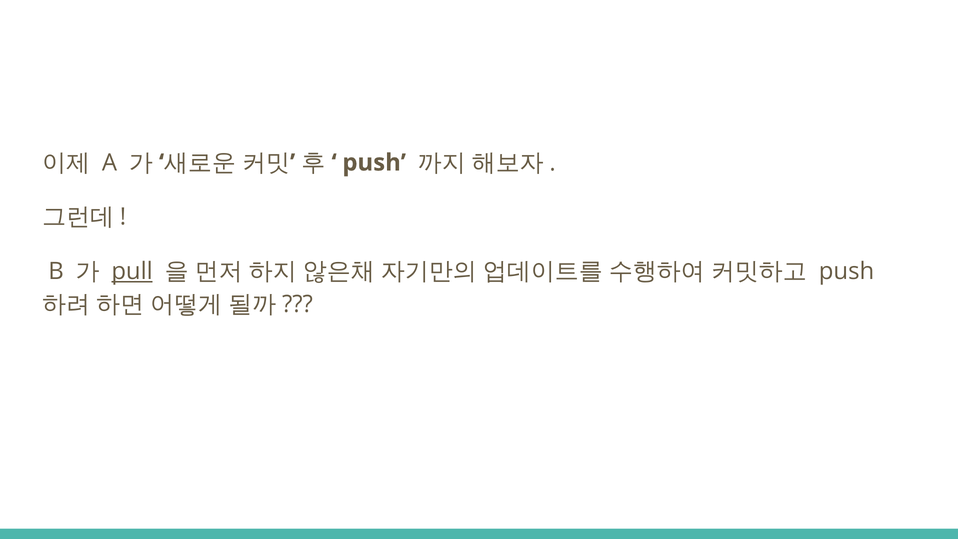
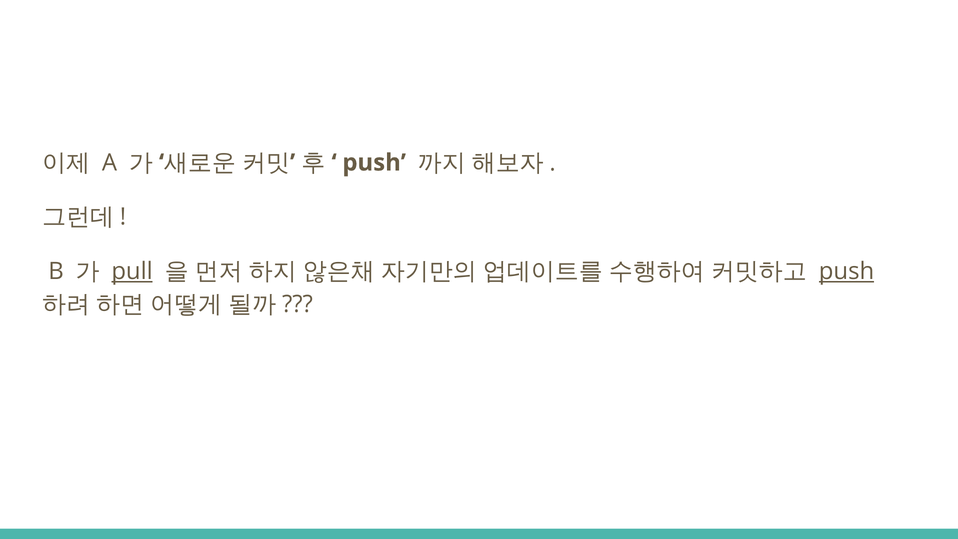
push at (847, 271) underline: none -> present
